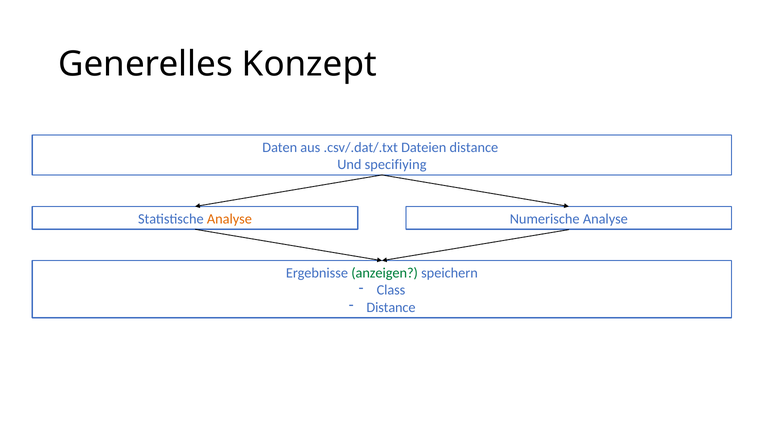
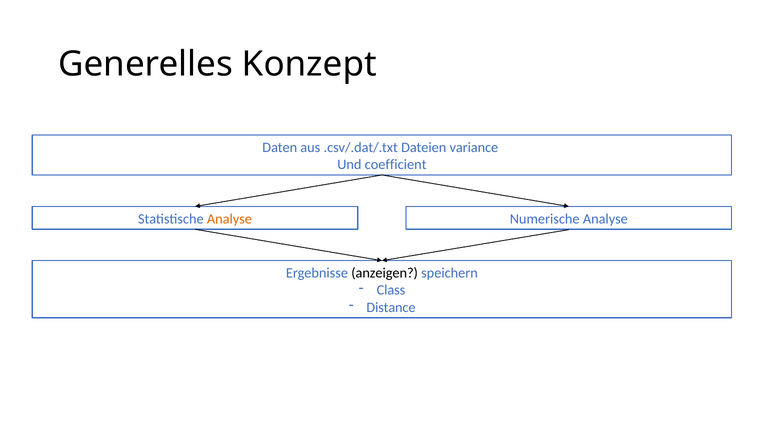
Dateien distance: distance -> variance
specifiying: specifiying -> coefficient
anzeigen colour: green -> black
